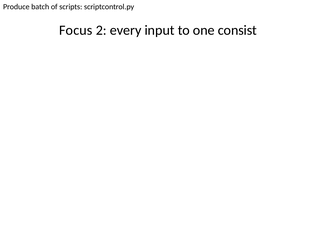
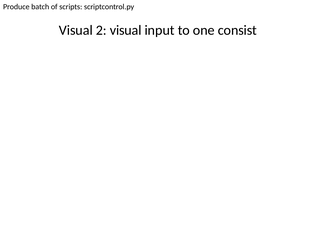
Focus at (76, 30): Focus -> Visual
2 every: every -> visual
